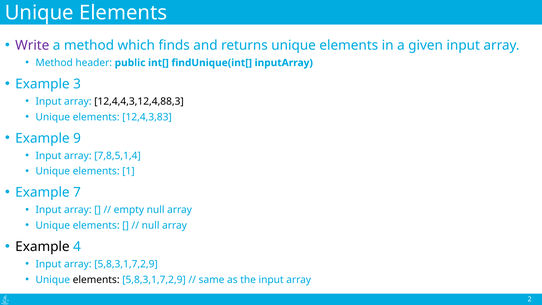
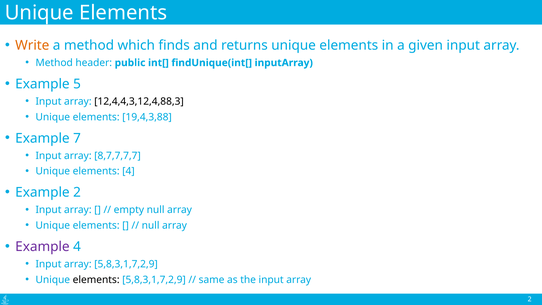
Write colour: purple -> orange
3: 3 -> 5
12,4,3,83: 12,4,3,83 -> 19,4,3,88
9: 9 -> 7
7,8,5,1,4: 7,8,5,1,4 -> 8,7,7,7,7
elements 1: 1 -> 4
Example 7: 7 -> 2
Example at (42, 247) colour: black -> purple
